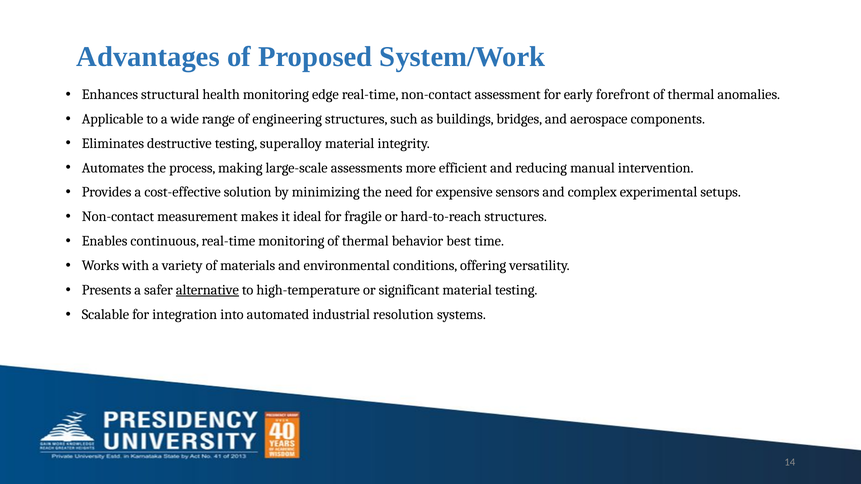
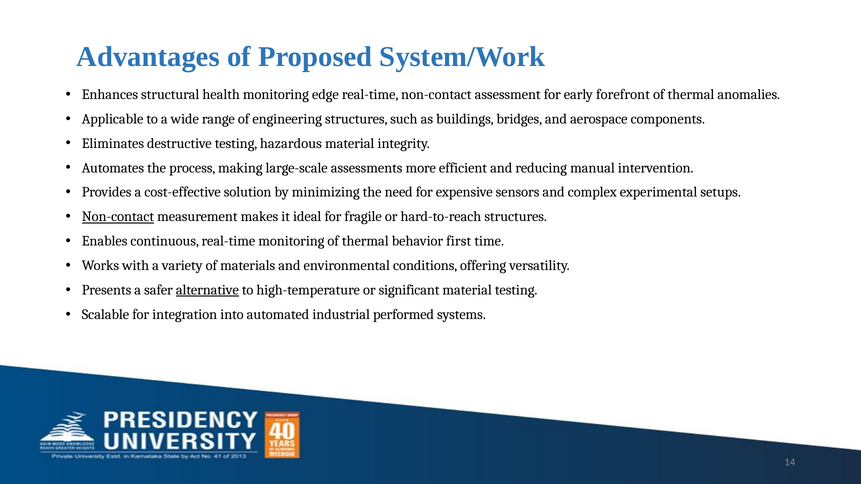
superalloy: superalloy -> hazardous
Non-contact at (118, 217) underline: none -> present
best: best -> first
resolution: resolution -> performed
